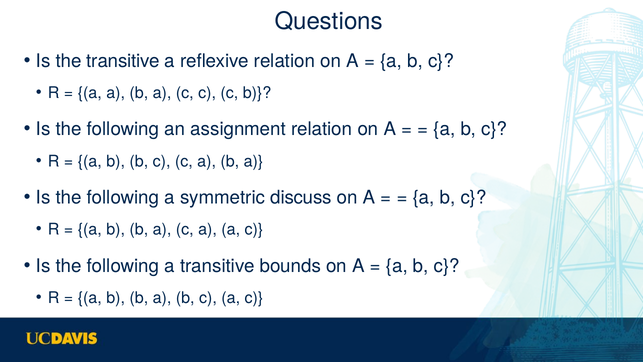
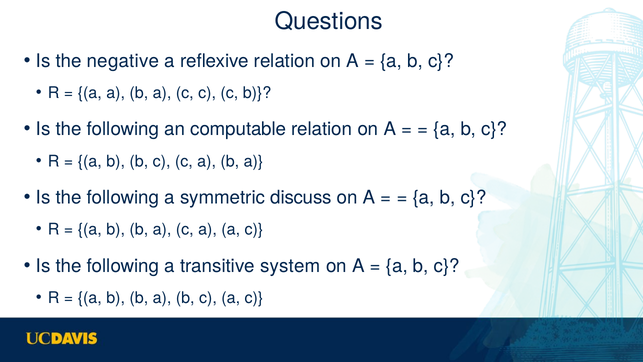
the transitive: transitive -> negative
assignment: assignment -> computable
bounds: bounds -> system
